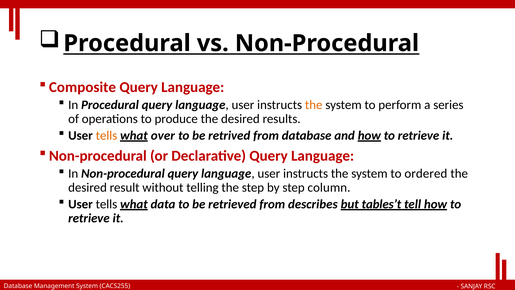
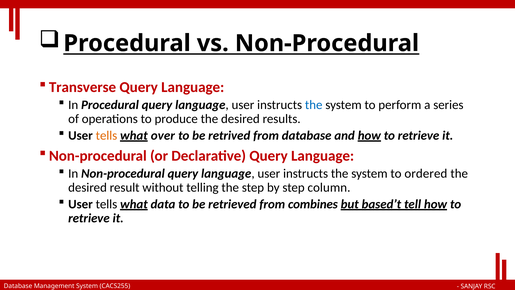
Composite: Composite -> Transverse
the at (314, 105) colour: orange -> blue
describes: describes -> combines
tables’t: tables’t -> based’t
